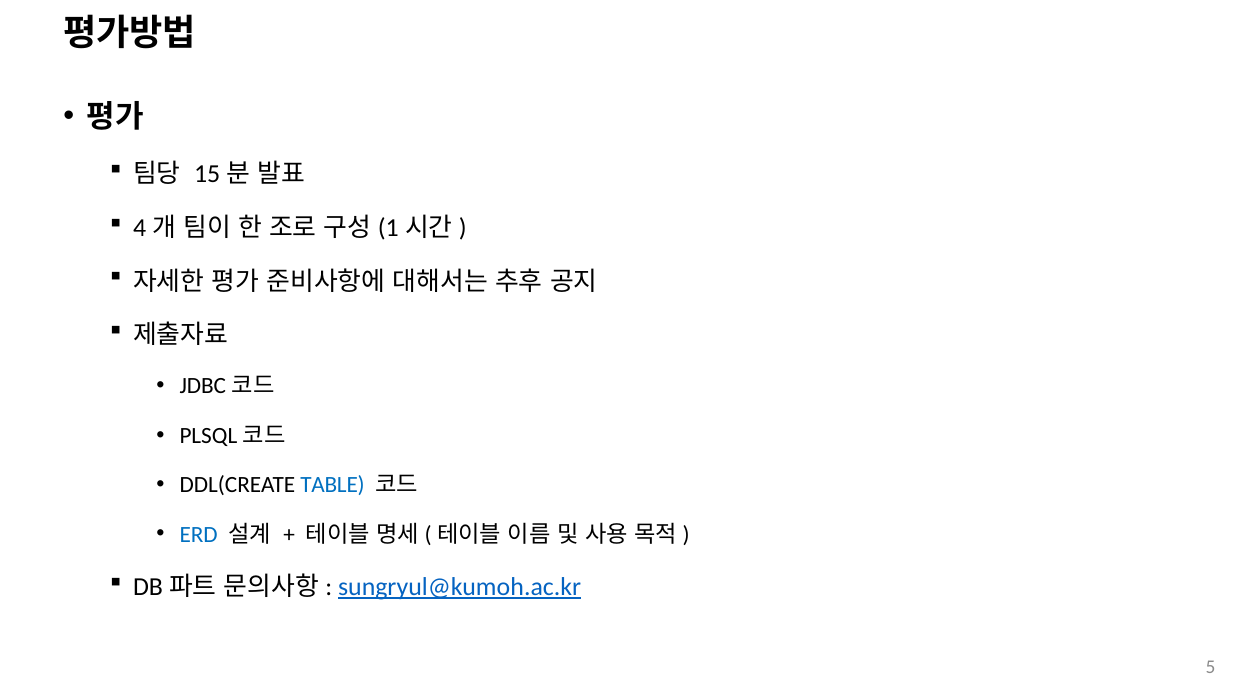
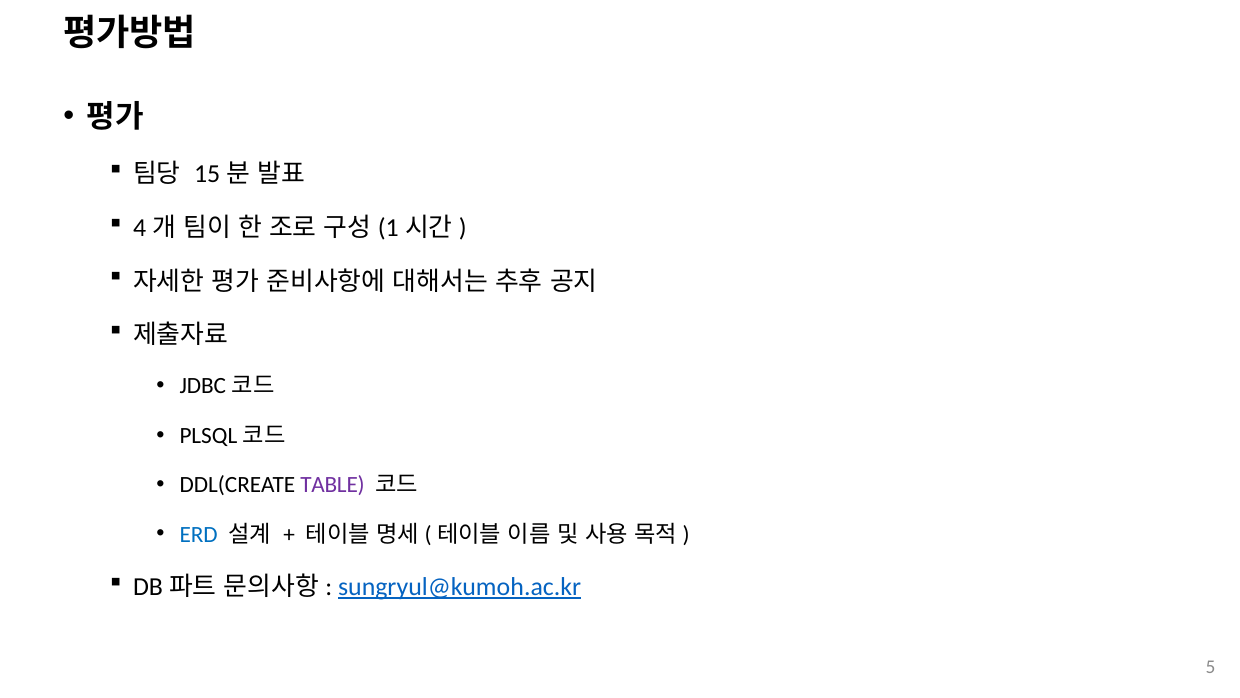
TABLE colour: blue -> purple
